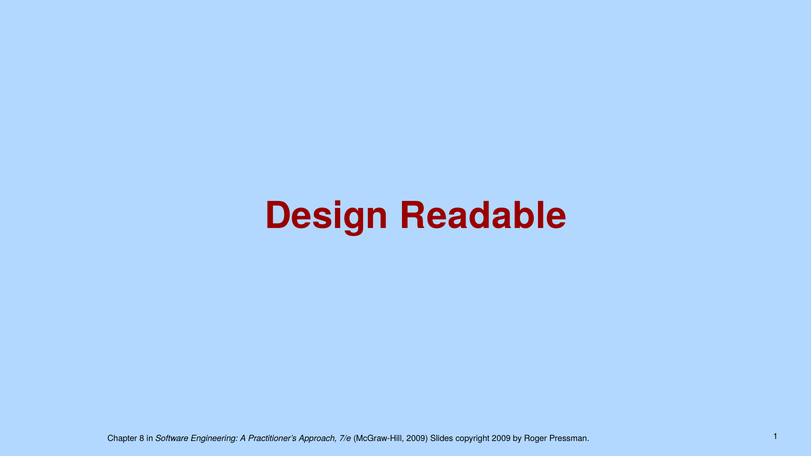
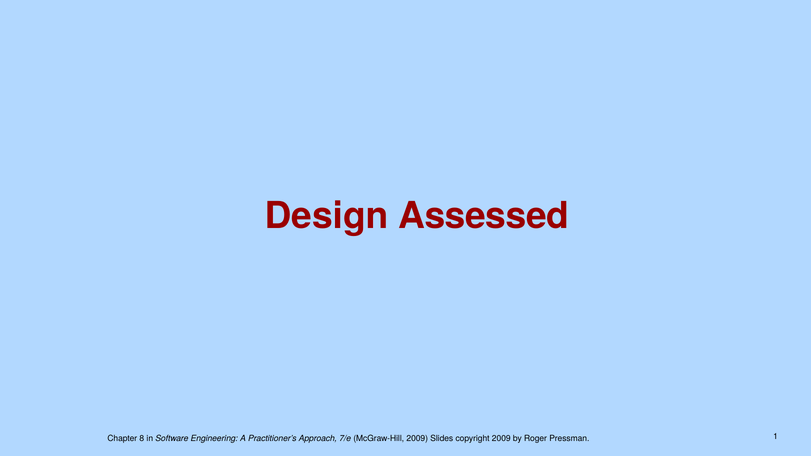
Readable: Readable -> Assessed
